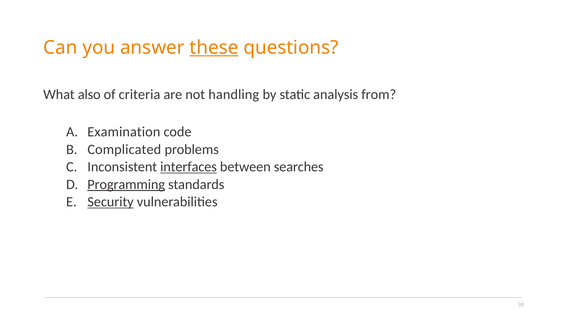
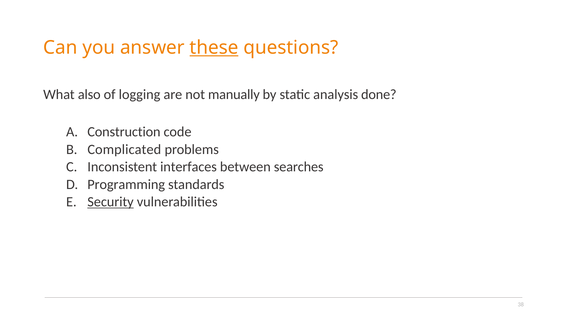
criteria: criteria -> logging
handling: handling -> manually
from: from -> done
Examination: Examination -> Construction
interfaces underline: present -> none
Programming underline: present -> none
